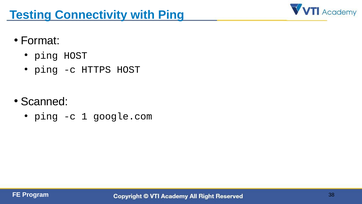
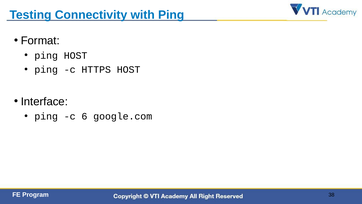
Scanned: Scanned -> Interface
1: 1 -> 6
